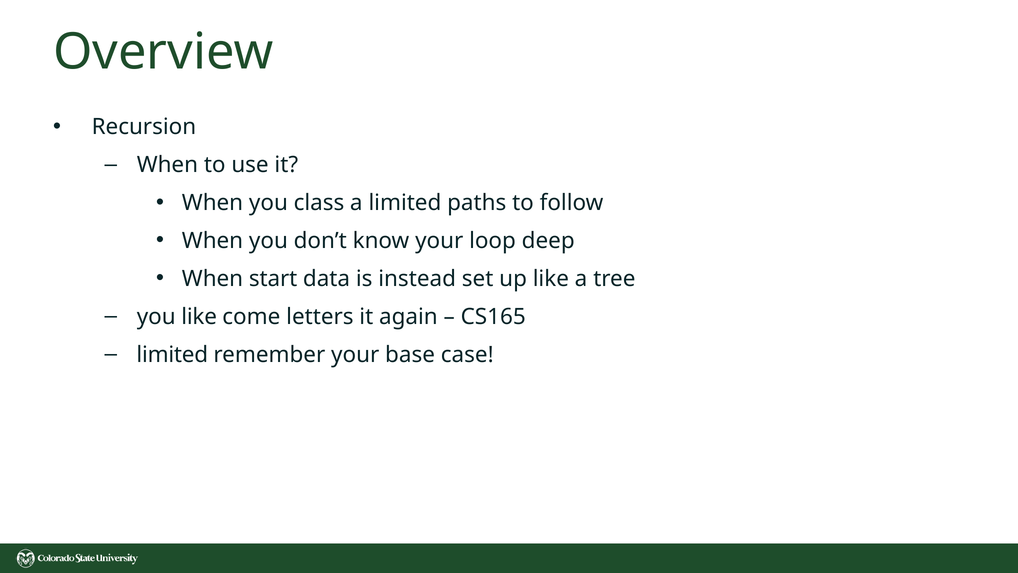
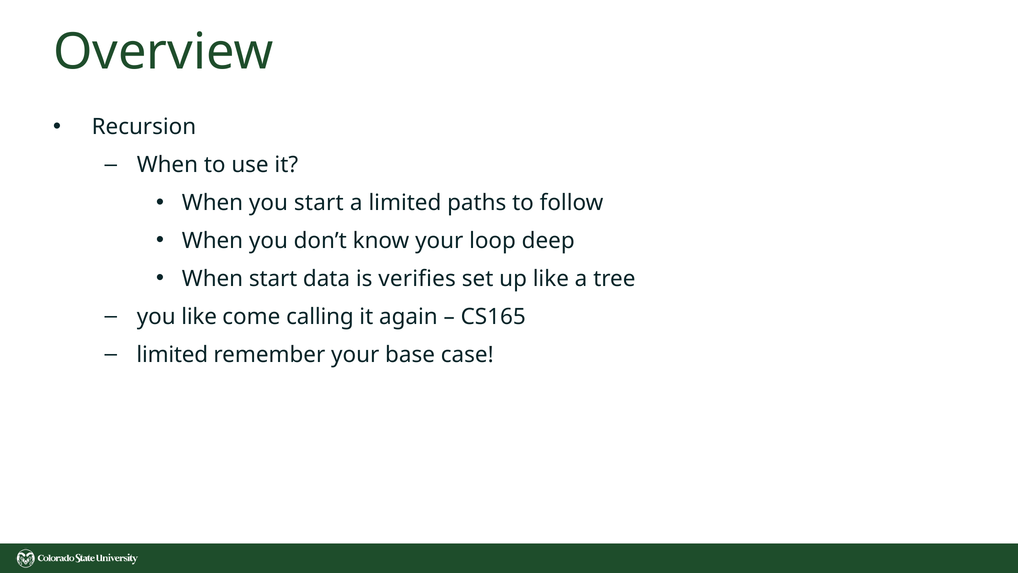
you class: class -> start
instead: instead -> verifies
letters: letters -> calling
